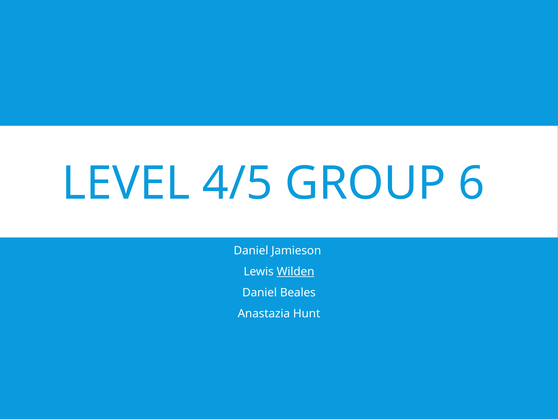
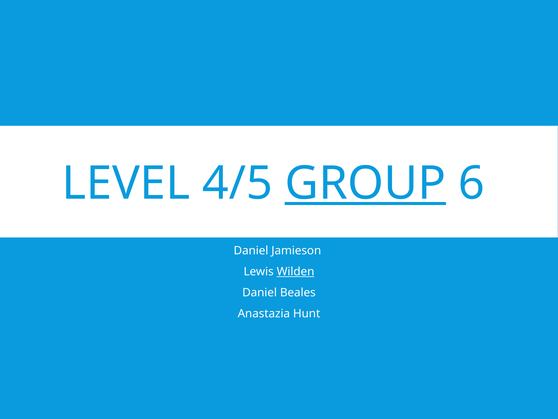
GROUP underline: none -> present
